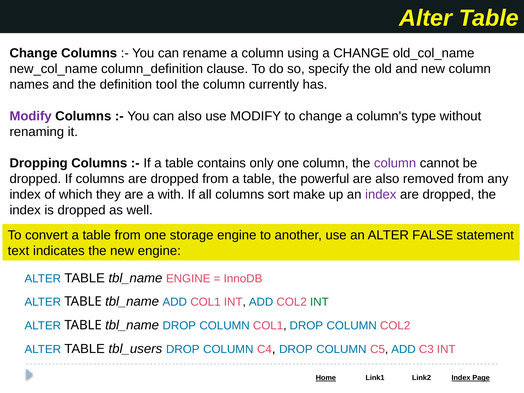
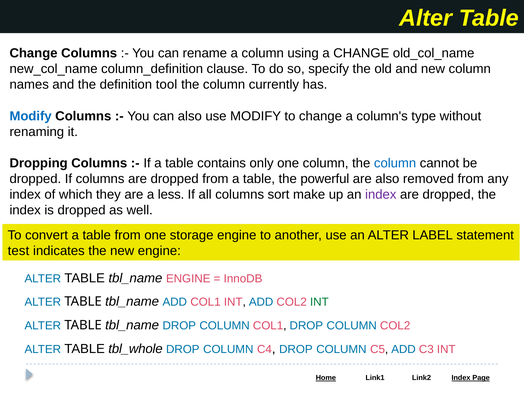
Modify at (31, 116) colour: purple -> blue
column at (395, 163) colour: purple -> blue
with: with -> less
FALSE: FALSE -> LABEL
text: text -> test
tbl_users: tbl_users -> tbl_whole
